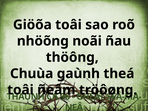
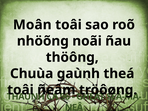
Giöõa: Giöõa -> Moân
